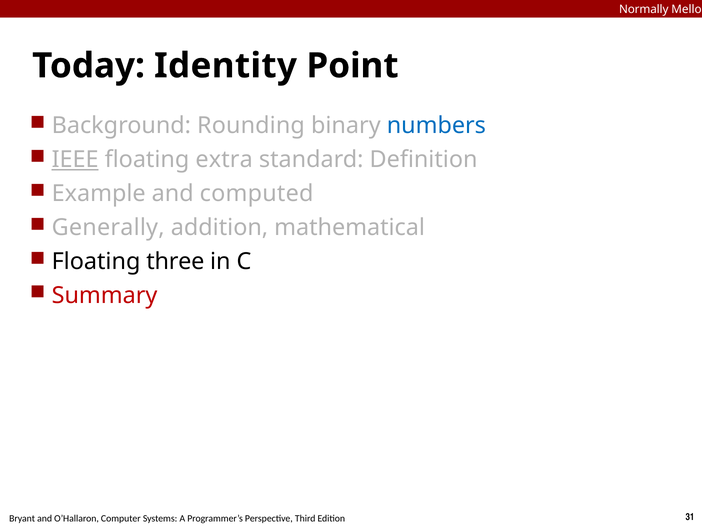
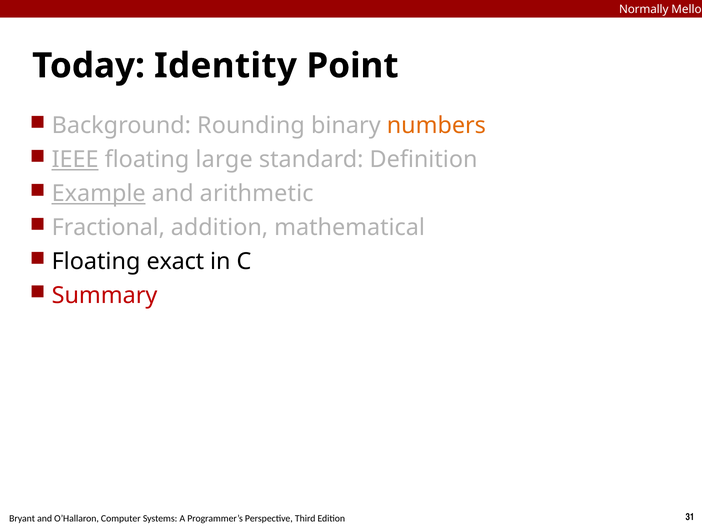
numbers colour: blue -> orange
extra: extra -> large
Example underline: none -> present
computed: computed -> arithmetic
Generally: Generally -> Fractional
three: three -> exact
